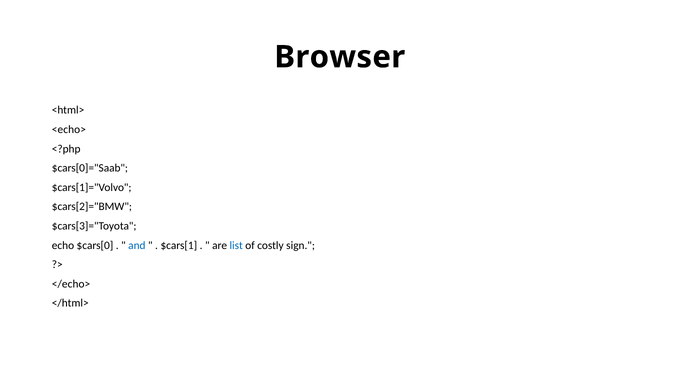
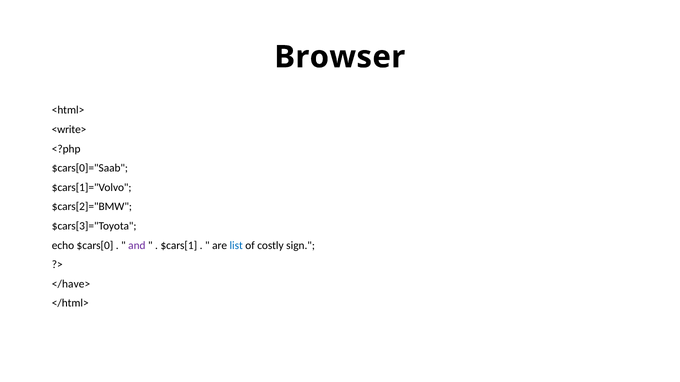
<echo>: <echo> -> <write>
and colour: blue -> purple
</echo>: </echo> -> </have>
